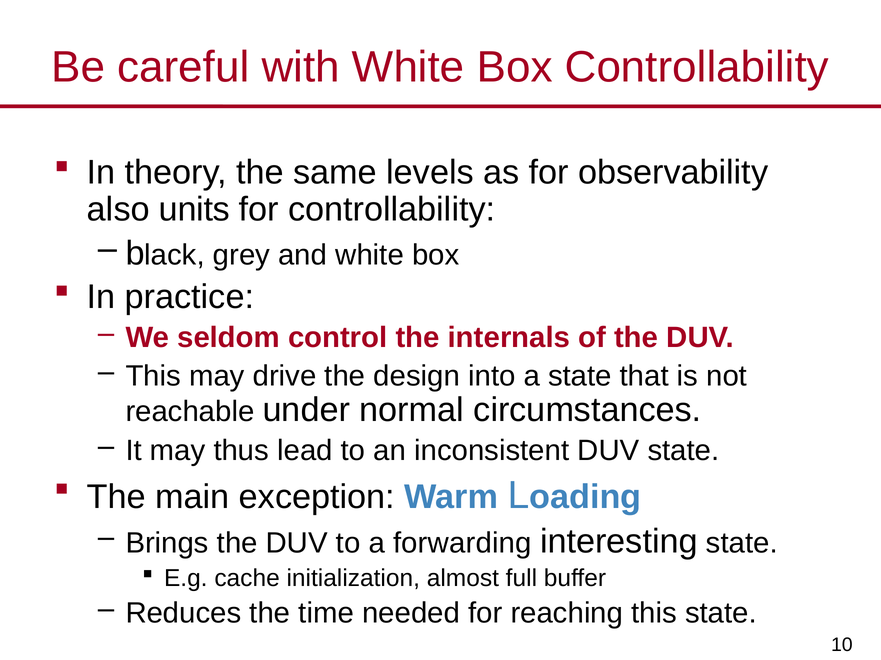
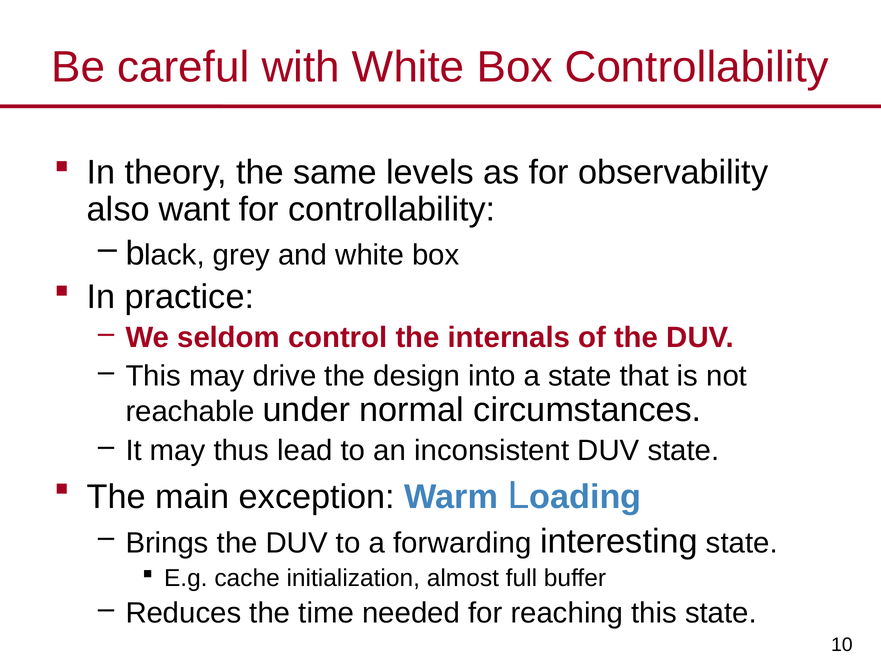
units: units -> want
